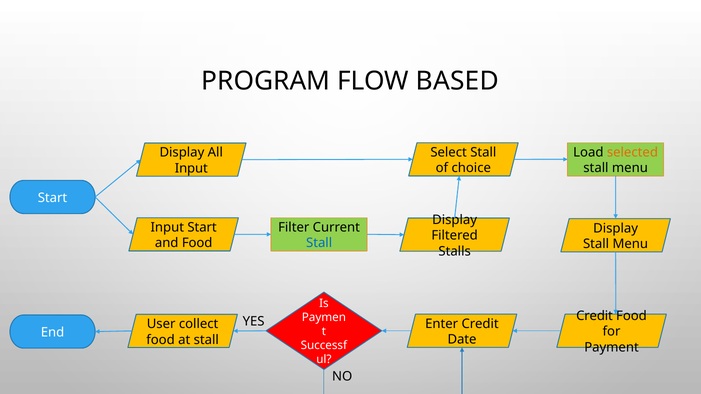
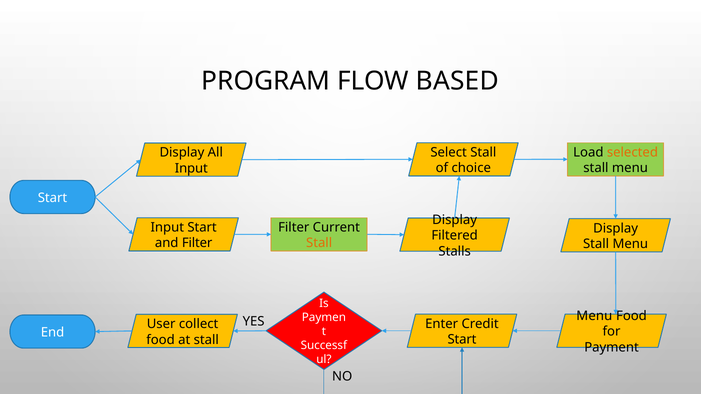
and Food: Food -> Filter
Stall at (319, 243) colour: blue -> orange
Credit at (594, 316): Credit -> Menu
Date at (462, 340): Date -> Start
